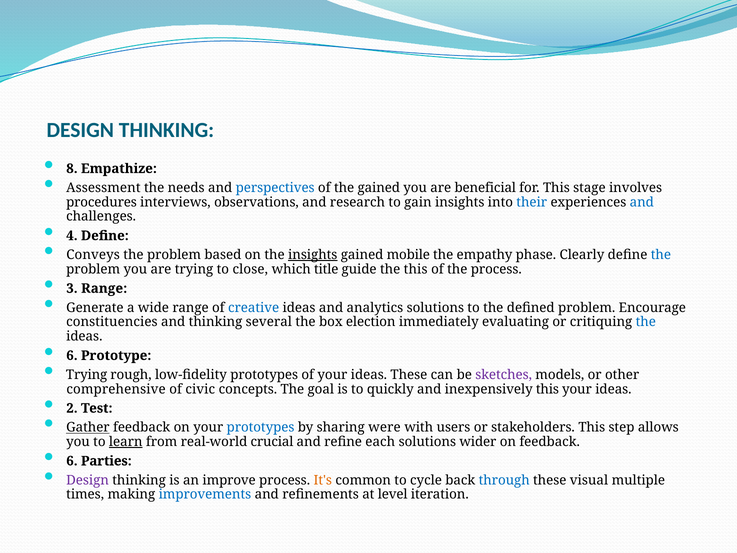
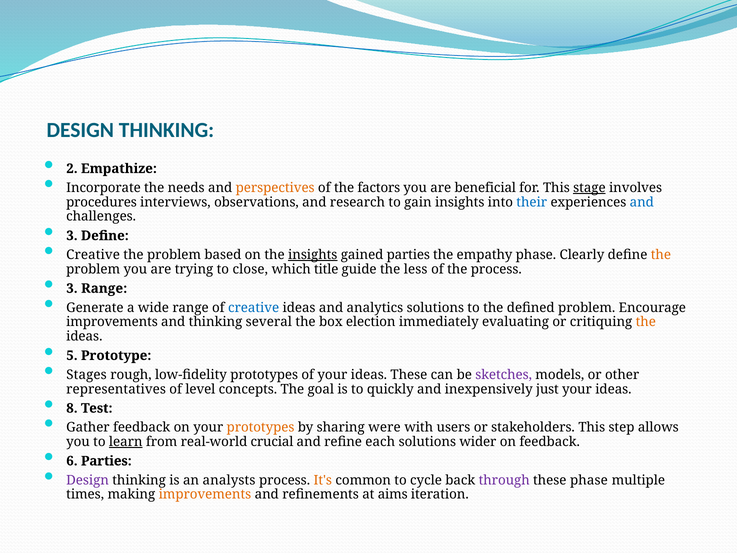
8: 8 -> 2
Assessment: Assessment -> Incorporate
perspectives colour: blue -> orange
the gained: gained -> factors
stage underline: none -> present
4 at (72, 236): 4 -> 3
Conveys at (93, 255): Conveys -> Creative
gained mobile: mobile -> parties
the at (661, 255) colour: blue -> orange
the this: this -> less
constituencies at (112, 322): constituencies -> improvements
the at (646, 322) colour: blue -> orange
6 at (72, 355): 6 -> 5
Trying at (87, 375): Trying -> Stages
comprehensive: comprehensive -> representatives
civic: civic -> level
inexpensively this: this -> just
2: 2 -> 8
Gather underline: present -> none
prototypes at (261, 427) colour: blue -> orange
improve: improve -> analysts
through colour: blue -> purple
these visual: visual -> phase
improvements at (205, 494) colour: blue -> orange
level: level -> aims
